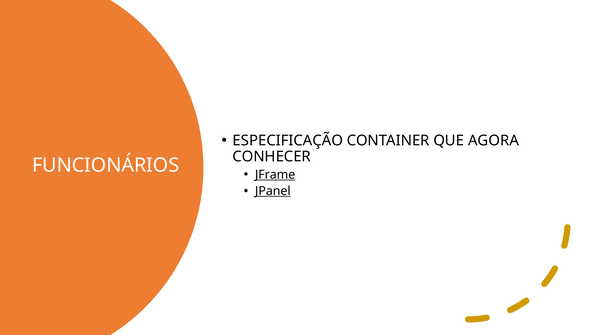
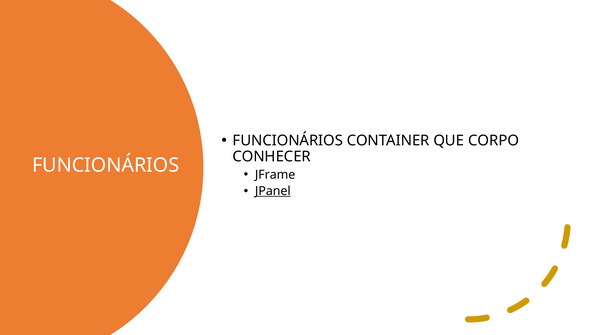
ESPECIFICAÇÃO at (288, 141): ESPECIFICAÇÃO -> FUNCIONÁRIOS
AGORA: AGORA -> CORPO
JFrame underline: present -> none
